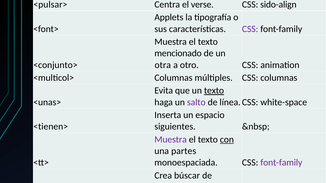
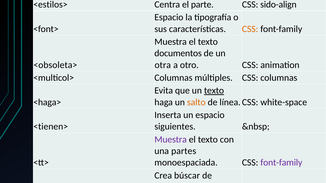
<pulsar>: <pulsar> -> <estilos>
verse: verse -> parte
Applets at (169, 17): Applets -> Espacio
CSS at (250, 29) colour: purple -> orange
mencionado: mencionado -> documentos
<conjunto>: <conjunto> -> <obsoleta>
<unas>: <unas> -> <haga>
salto colour: purple -> orange
con underline: present -> none
